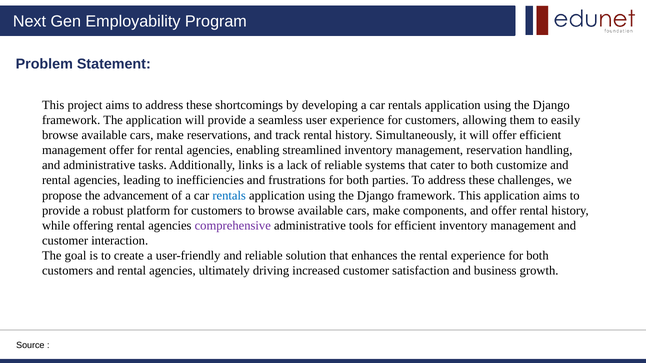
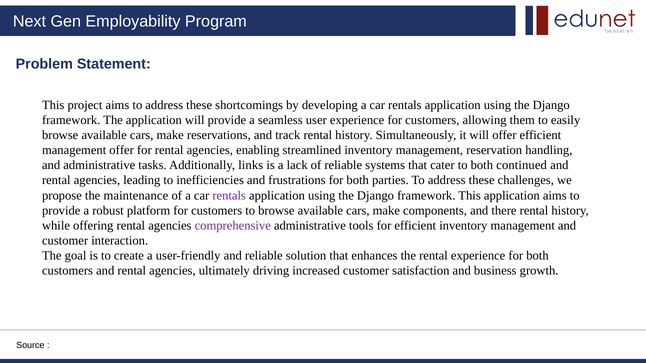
customize: customize -> continued
advancement: advancement -> maintenance
rentals at (229, 196) colour: blue -> purple
and offer: offer -> there
